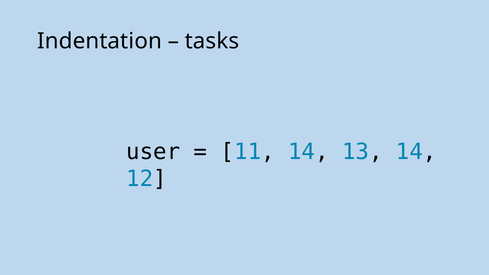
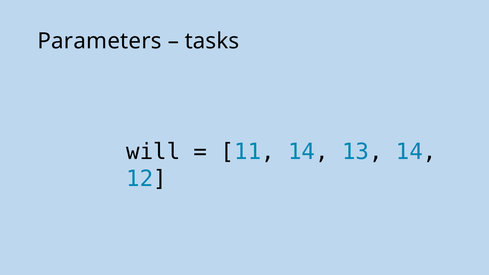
Indentation: Indentation -> Parameters
user: user -> will
